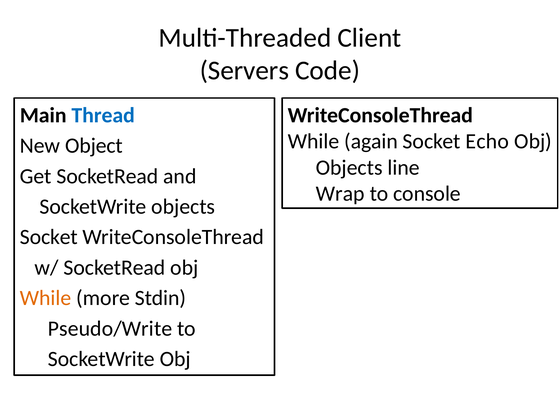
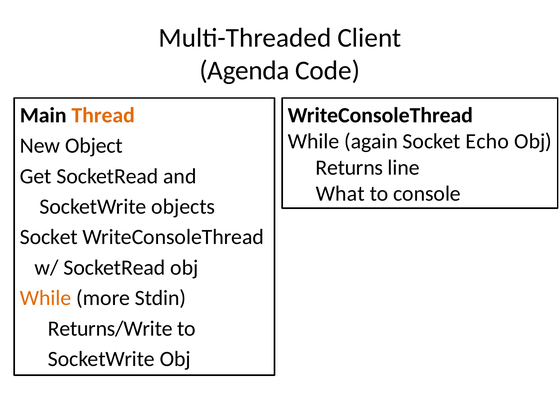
Servers: Servers -> Agenda
Thread colour: blue -> orange
Objects at (349, 168): Objects -> Returns
Wrap: Wrap -> What
Pseudo/Write: Pseudo/Write -> Returns/Write
